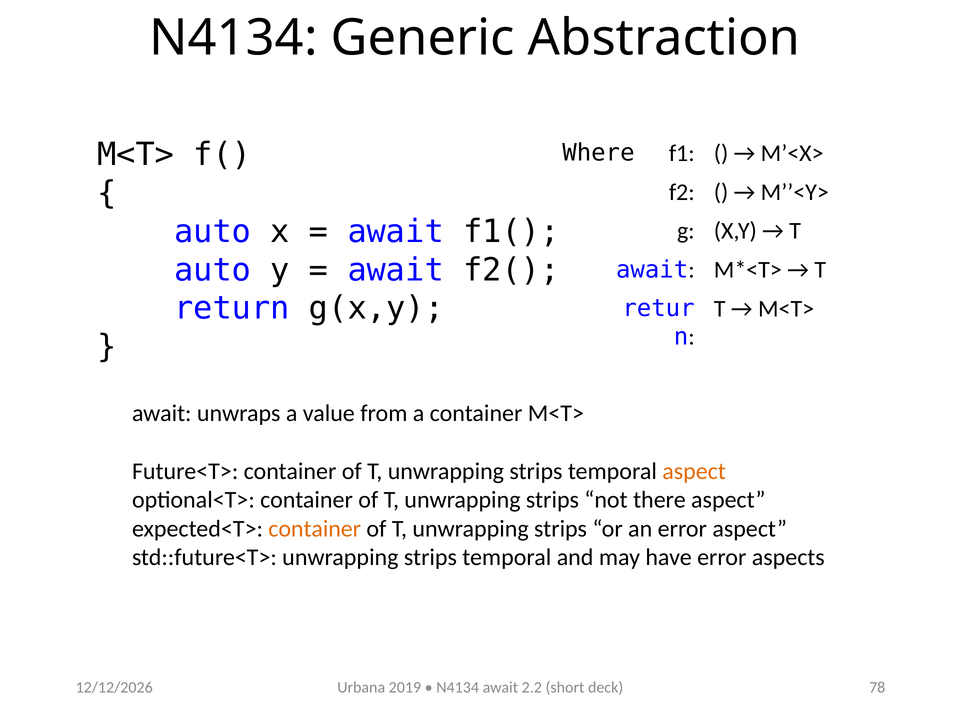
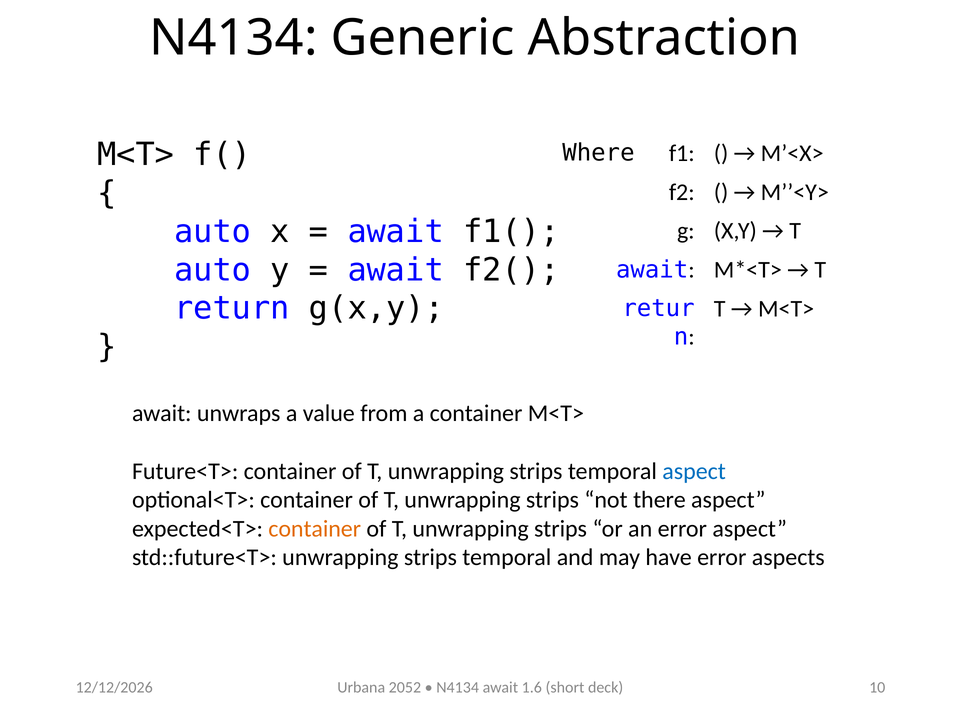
aspect at (694, 472) colour: orange -> blue
2019: 2019 -> 2052
2.2: 2.2 -> 1.6
78: 78 -> 10
